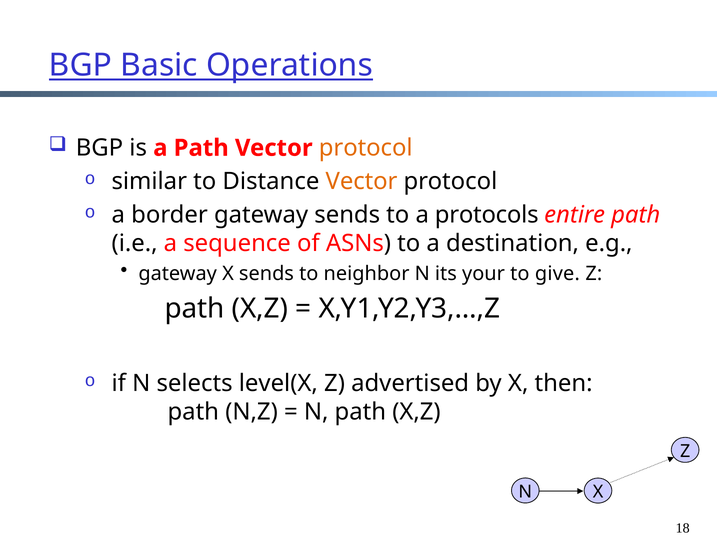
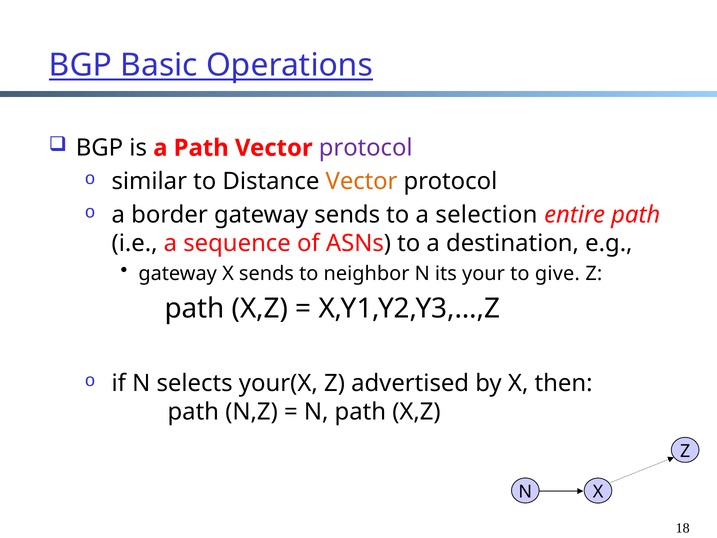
protocol at (366, 148) colour: orange -> purple
protocols: protocols -> selection
level(X: level(X -> your(X
